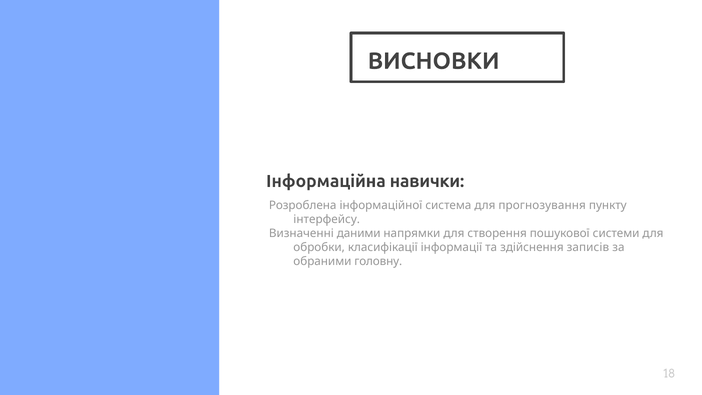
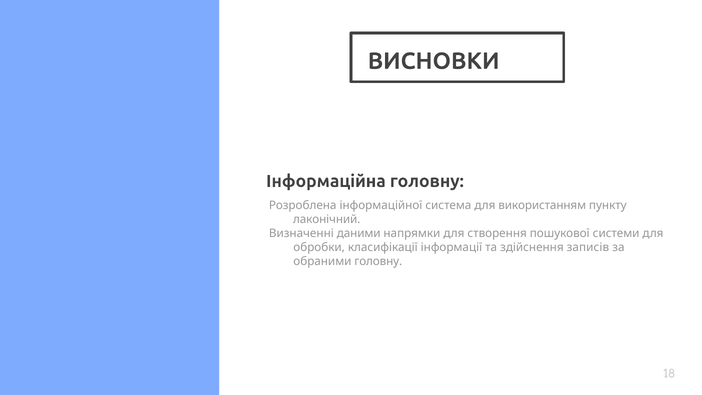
Інформаційна навички: навички -> головну
прогнозування: прогнозування -> використанням
інтерфейсу: інтерфейсу -> лаконічний
